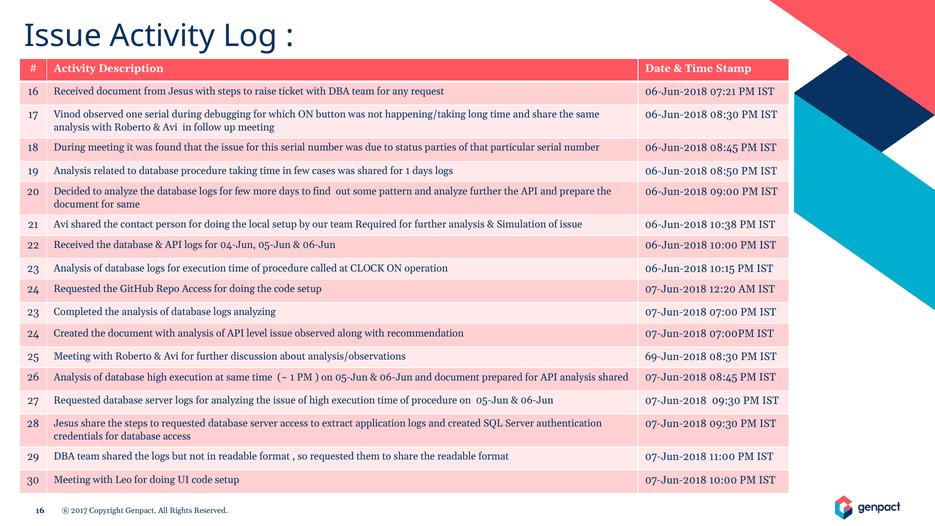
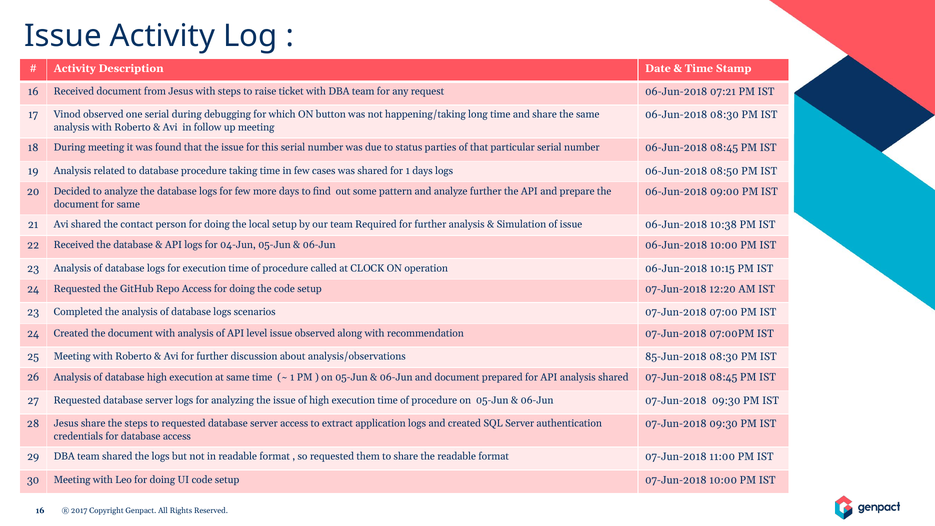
logs analyzing: analyzing -> scenarios
69-Jun-2018: 69-Jun-2018 -> 85-Jun-2018
